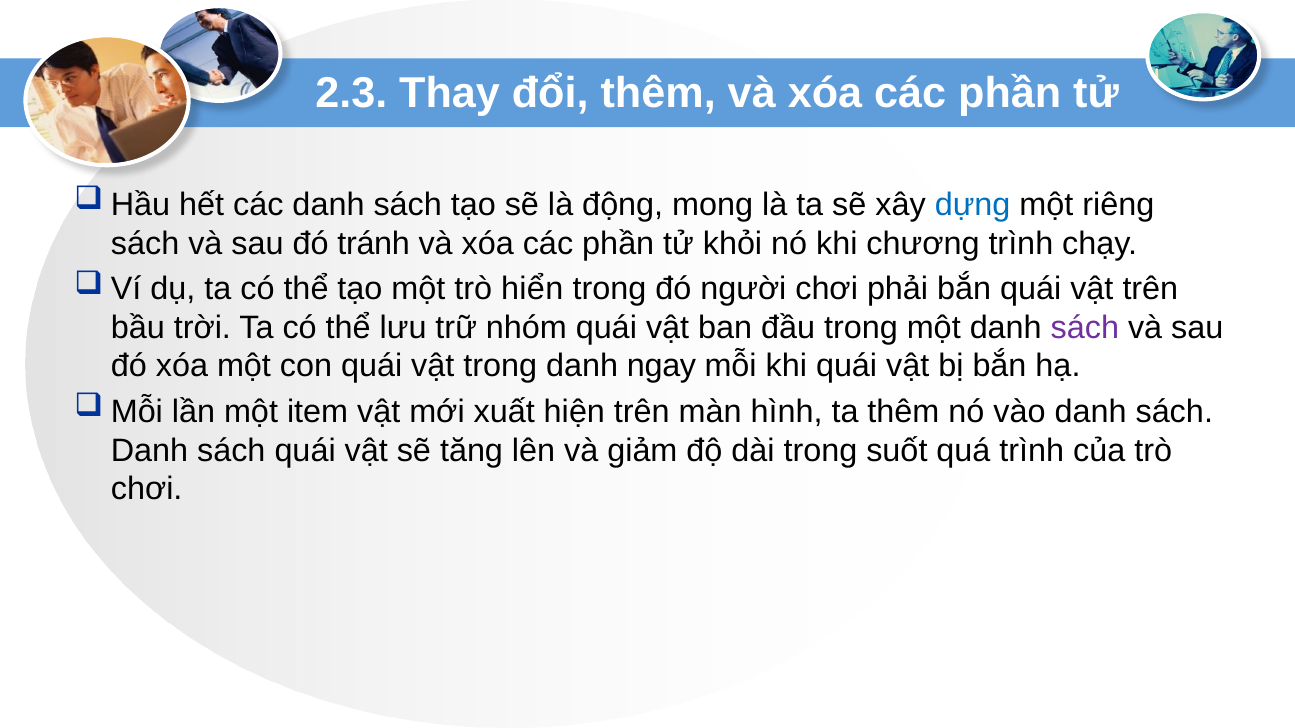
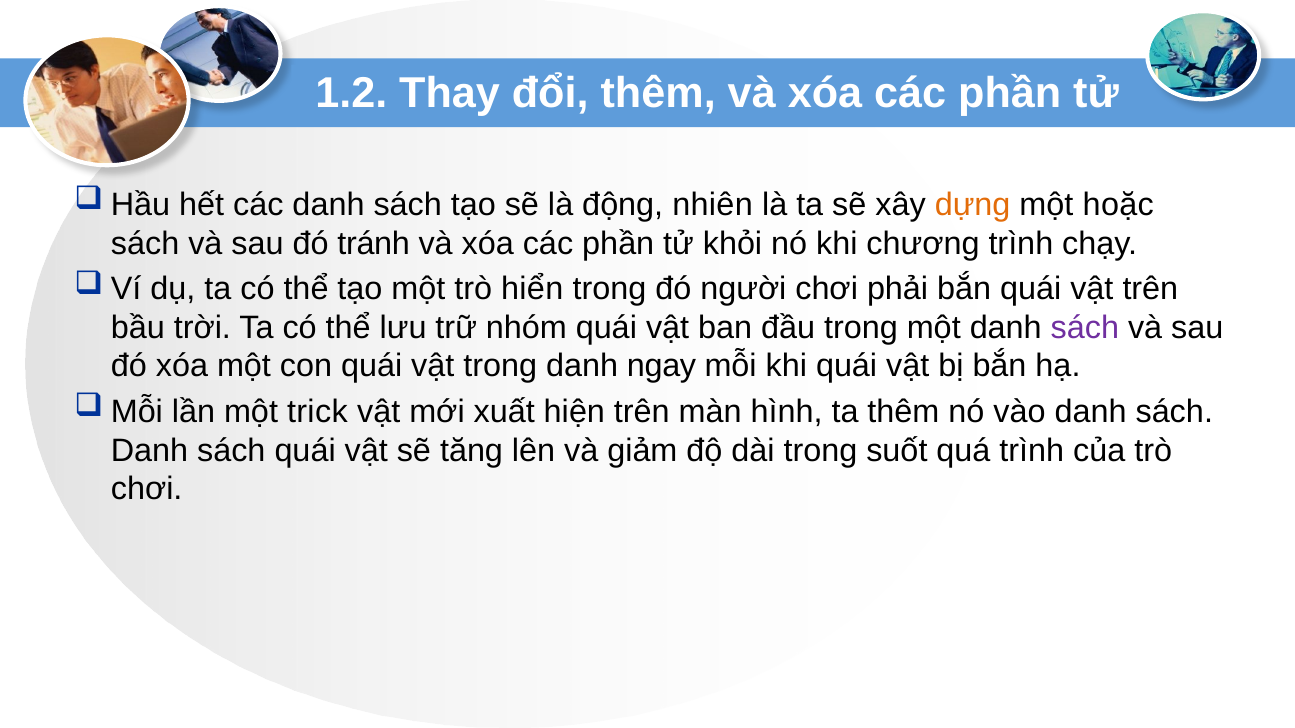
2.3: 2.3 -> 1.2
mong: mong -> nhiên
dựng colour: blue -> orange
riêng: riêng -> hoặc
item: item -> trick
